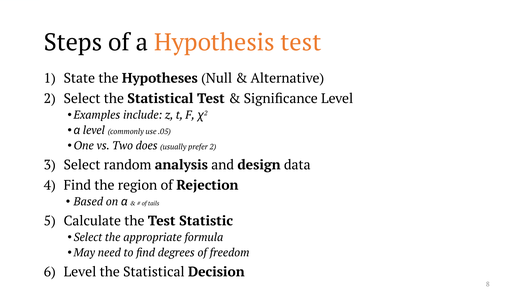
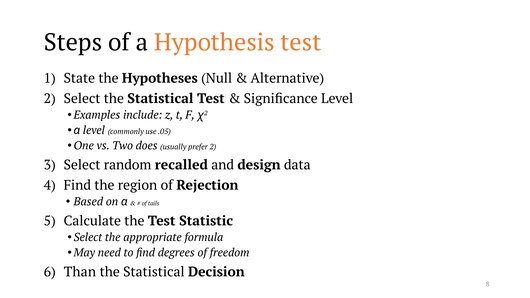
analysis: analysis -> recalled
Level at (80, 272): Level -> Than
